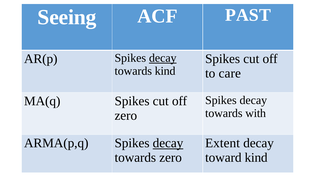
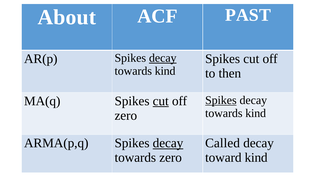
Seeing: Seeing -> About
care: care -> then
Spikes at (221, 100) underline: none -> present
cut at (161, 101) underline: none -> present
with at (256, 113): with -> kind
Extent: Extent -> Called
